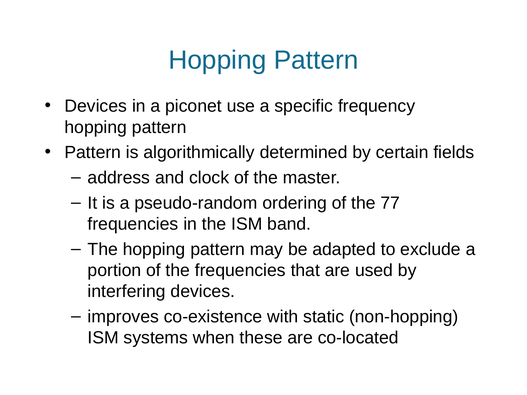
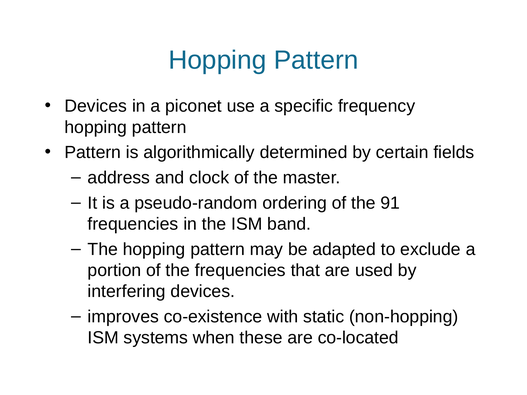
77: 77 -> 91
